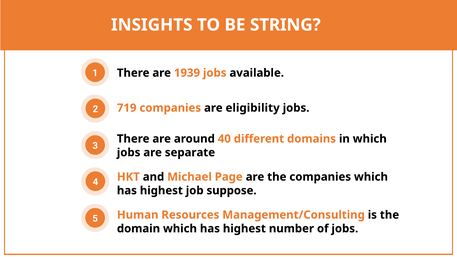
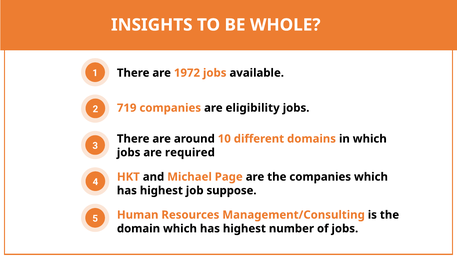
STRING: STRING -> WHOLE
1939: 1939 -> 1972
40: 40 -> 10
separate: separate -> required
